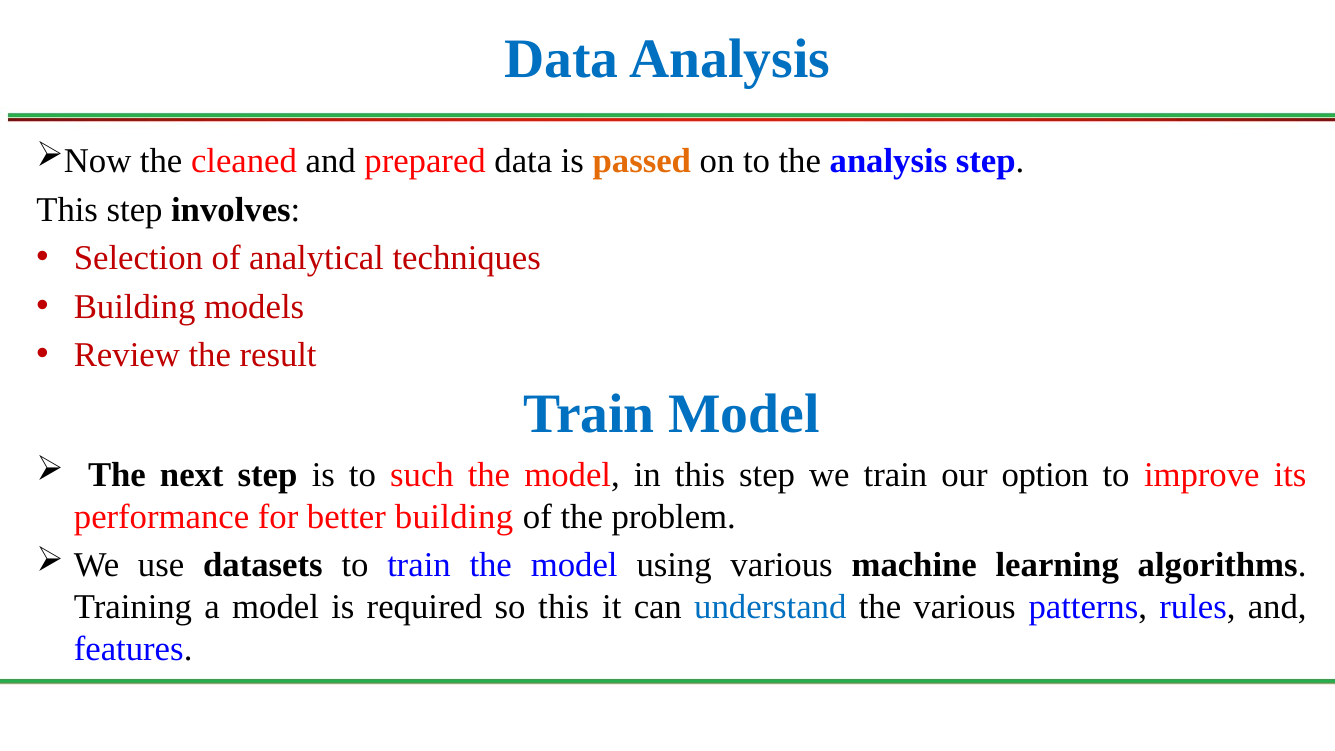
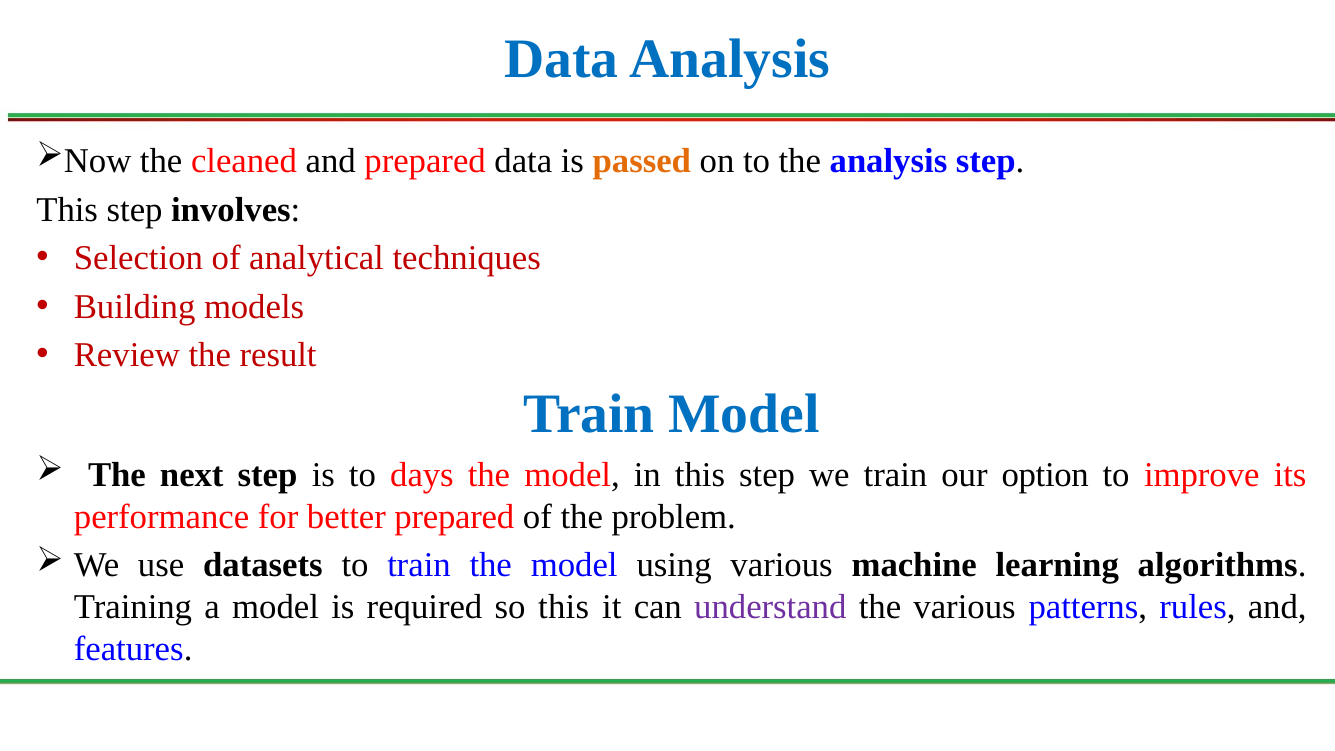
such: such -> days
better building: building -> prepared
understand colour: blue -> purple
